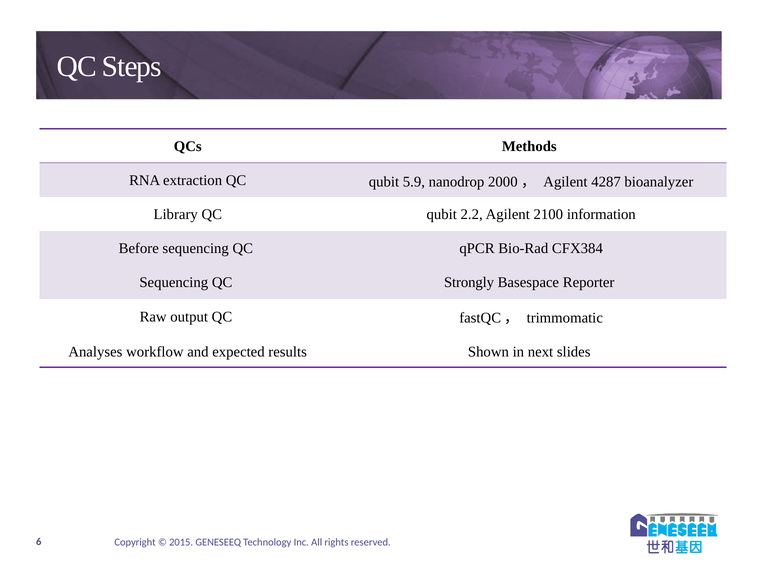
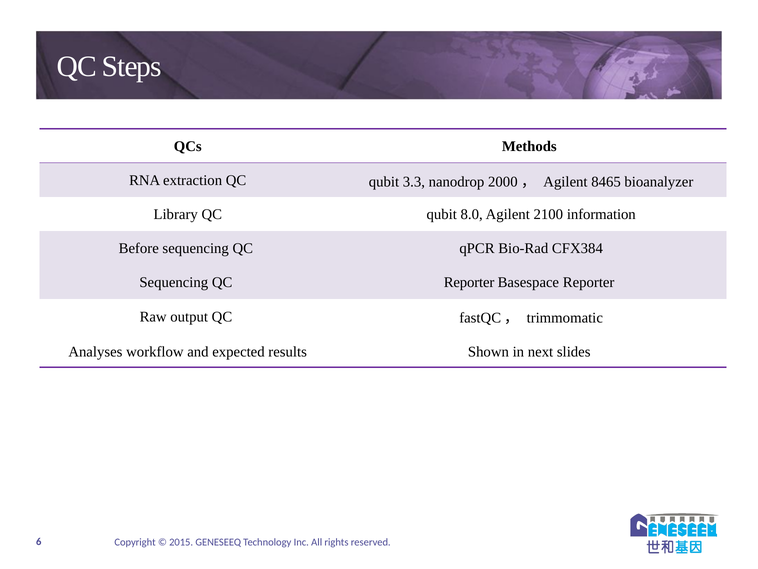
5.9: 5.9 -> 3.3
4287: 4287 -> 8465
2.2: 2.2 -> 8.0
QC Strongly: Strongly -> Reporter
